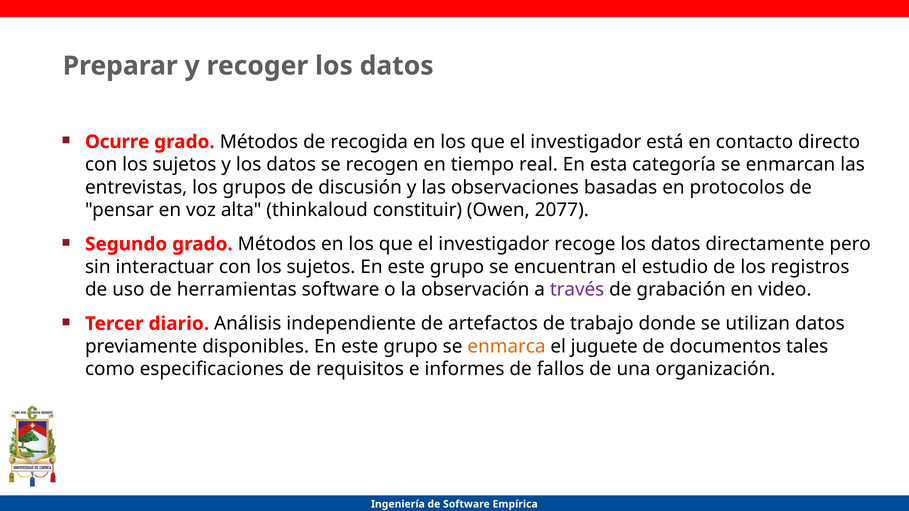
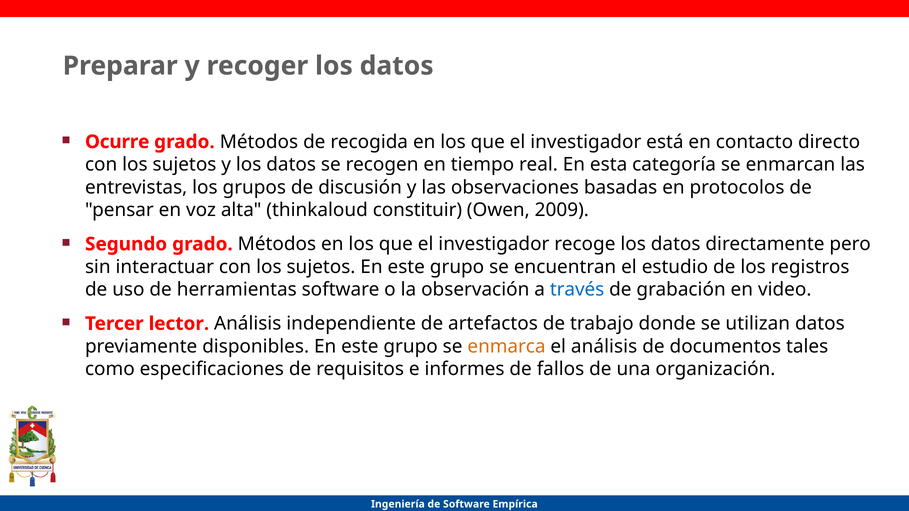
2077: 2077 -> 2009
través colour: purple -> blue
diario: diario -> lector
el juguete: juguete -> análisis
